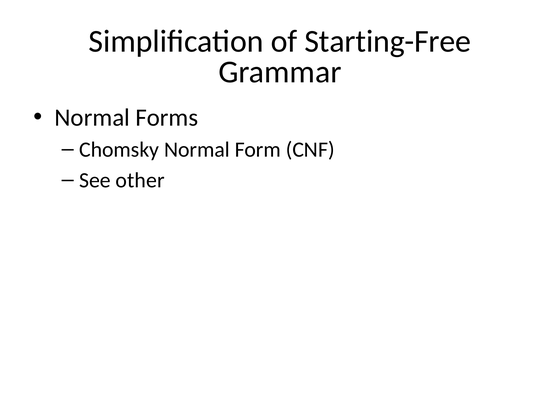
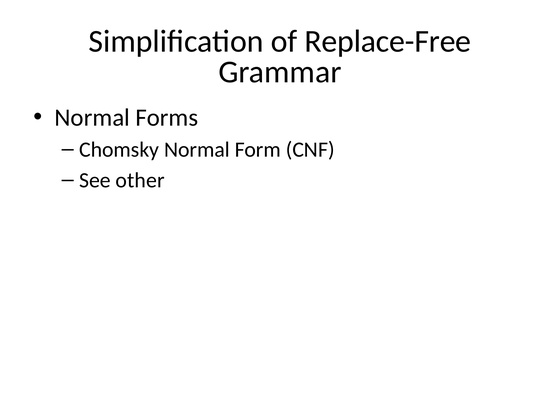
Starting-Free: Starting-Free -> Replace-Free
